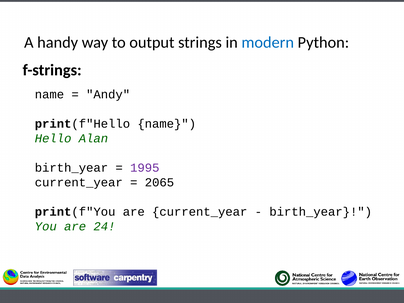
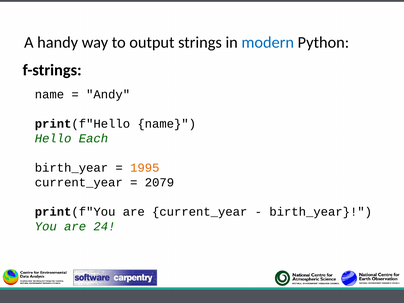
Alan: Alan -> Each
1995 colour: purple -> orange
2065: 2065 -> 2079
